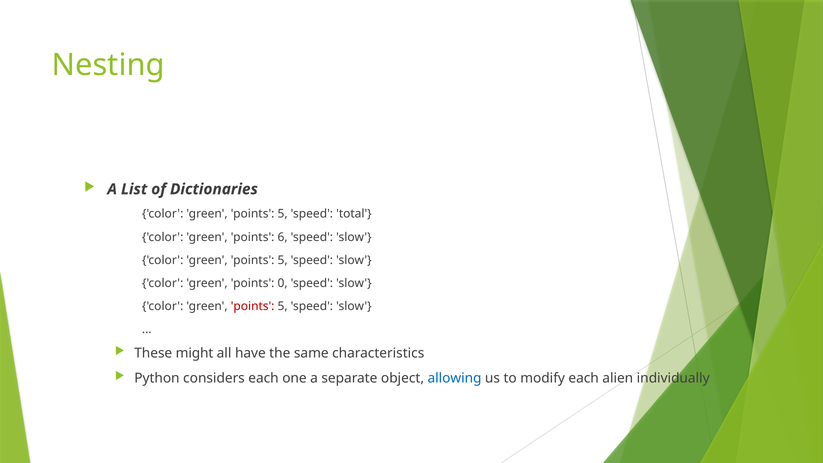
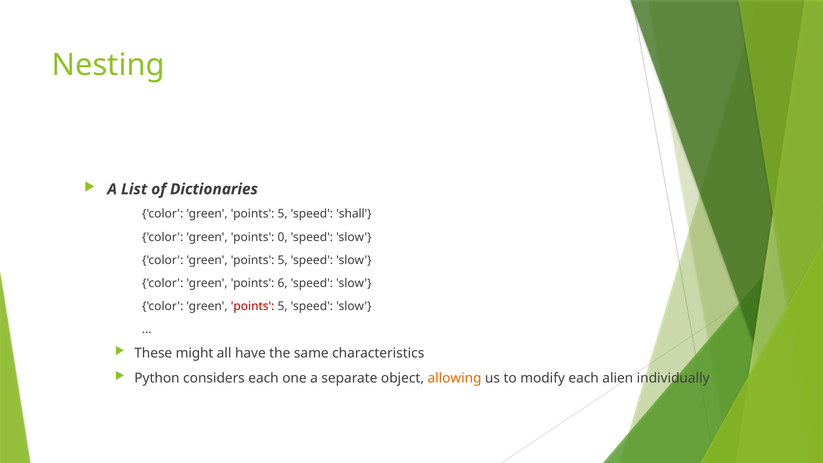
total: total -> shall
6: 6 -> 0
0: 0 -> 6
allowing colour: blue -> orange
